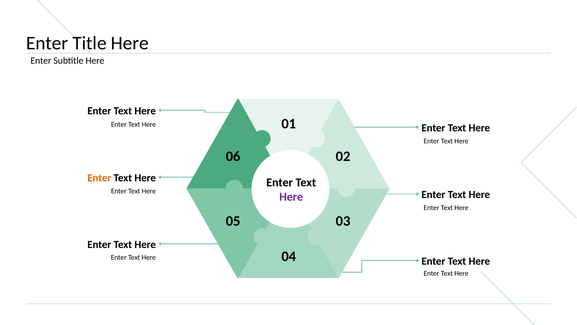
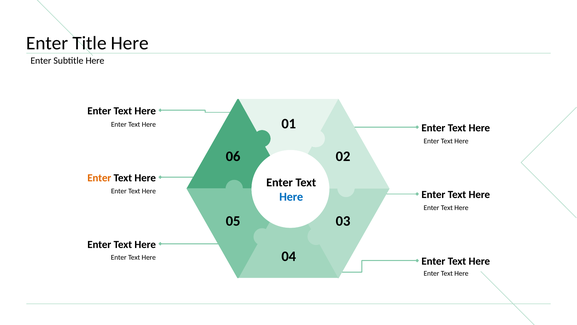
Here at (291, 197) colour: purple -> blue
